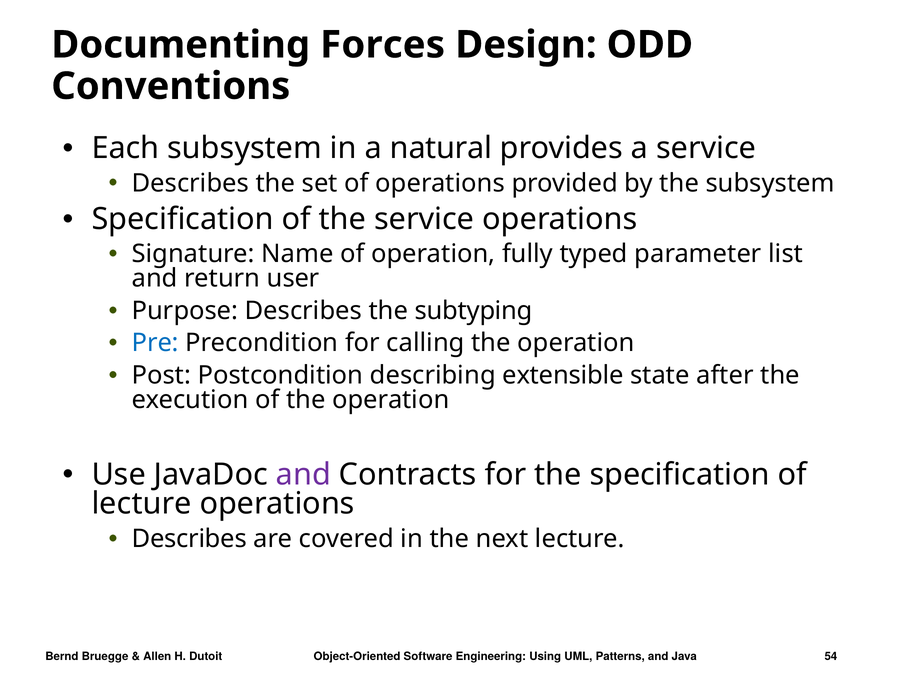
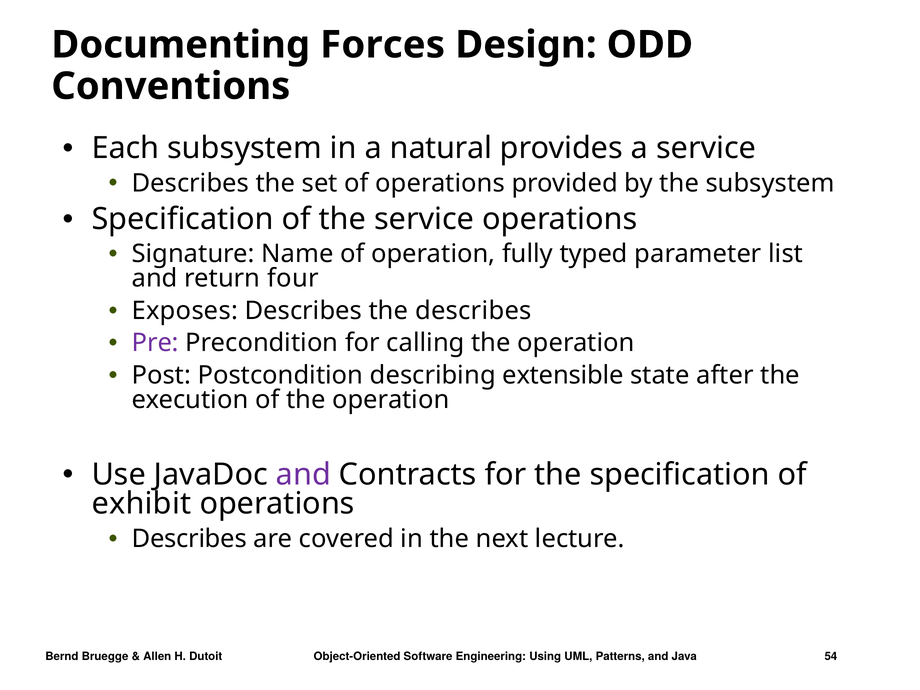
user: user -> four
Purpose: Purpose -> Exposes
the subtyping: subtyping -> describes
Pre colour: blue -> purple
lecture at (142, 504): lecture -> exhibit
